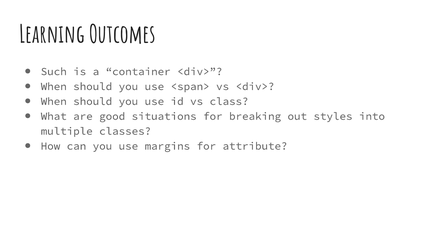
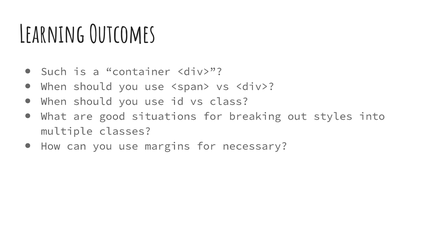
attribute: attribute -> necessary
